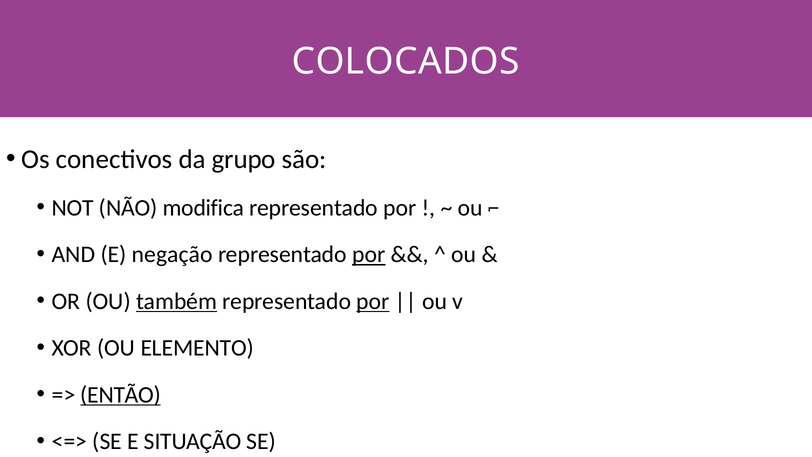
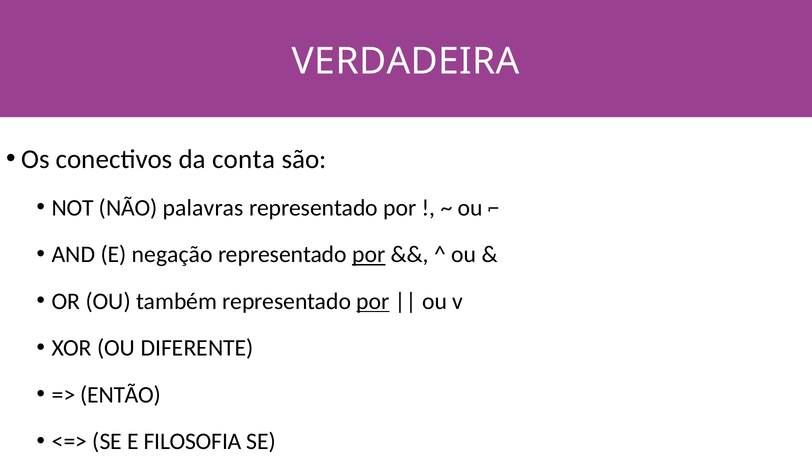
COLOCADOS: COLOCADOS -> VERDADEIRA
grupo: grupo -> conta
modifica: modifica -> palavras
também underline: present -> none
ELEMENTO: ELEMENTO -> DIFERENTE
ENTÃO underline: present -> none
SITUAÇÃO: SITUAÇÃO -> FILOSOFIA
